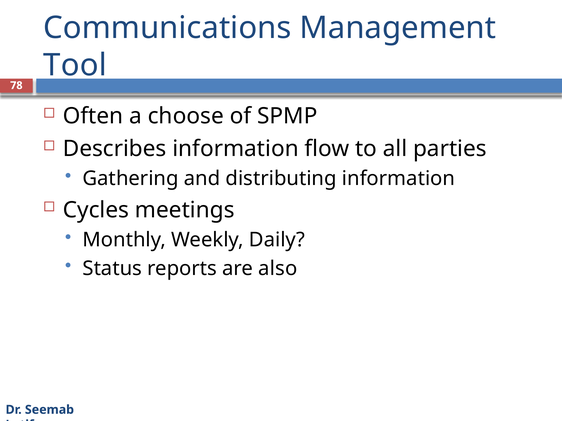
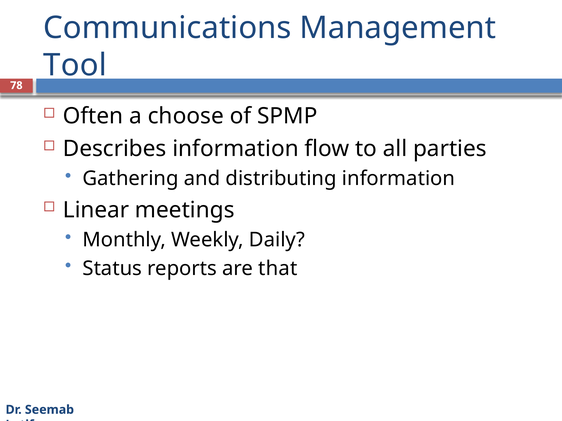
Cycles: Cycles -> Linear
also: also -> that
